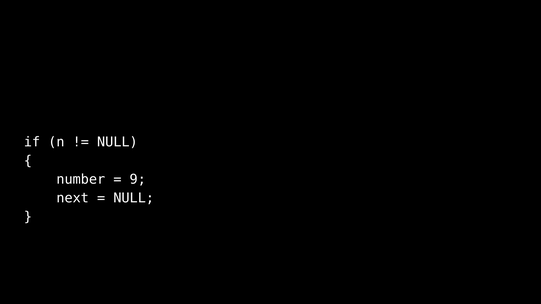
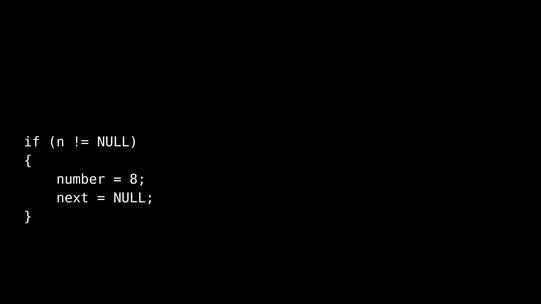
9: 9 -> 8
